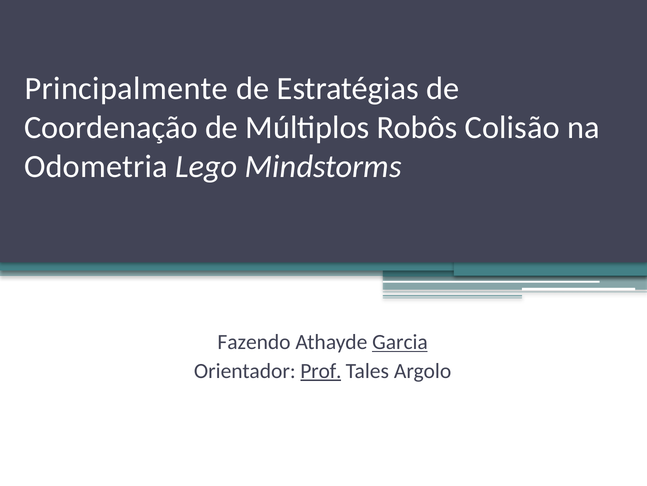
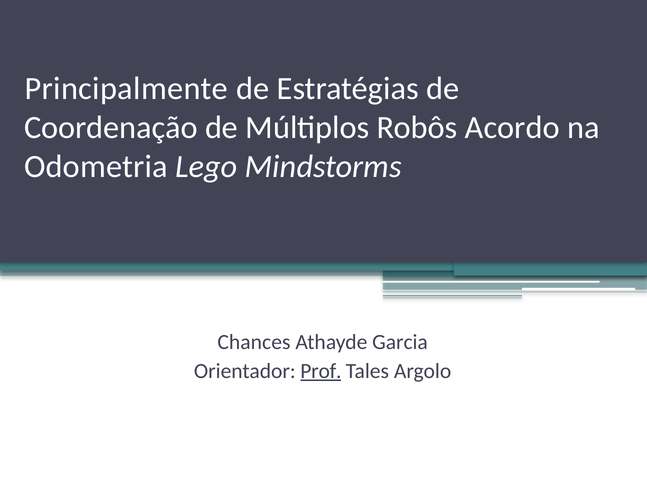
Colisão: Colisão -> Acordo
Fazendo: Fazendo -> Chances
Garcia underline: present -> none
